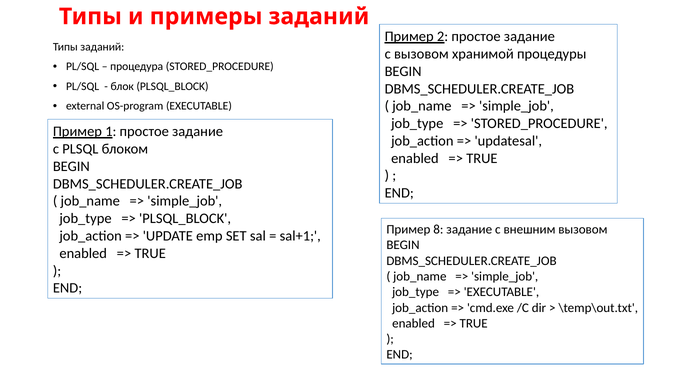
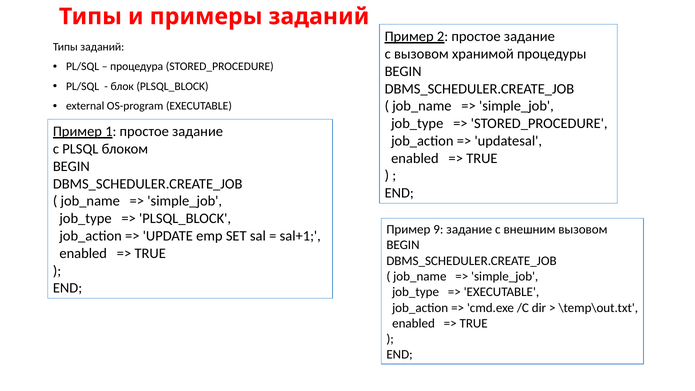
8: 8 -> 9
